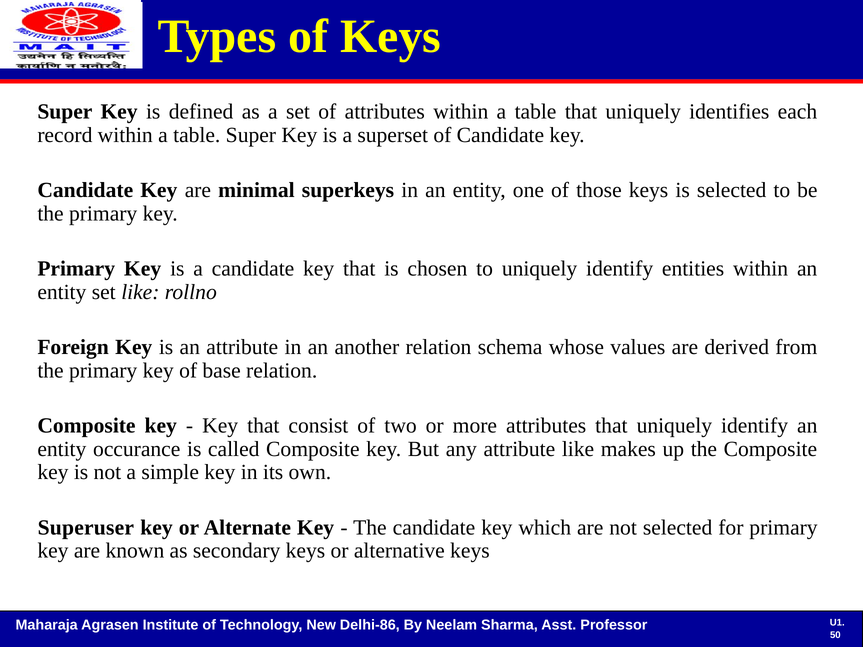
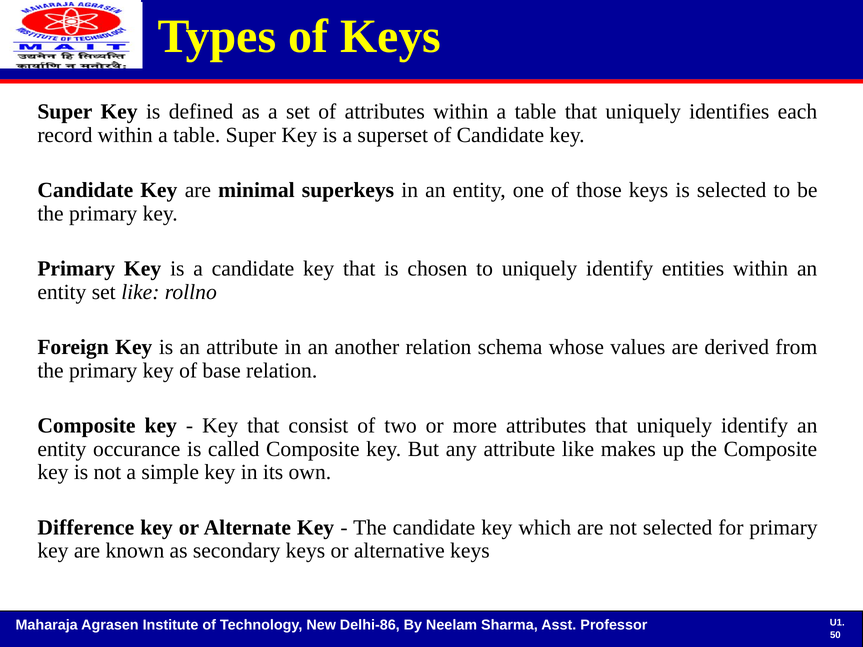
Superuser: Superuser -> Difference
